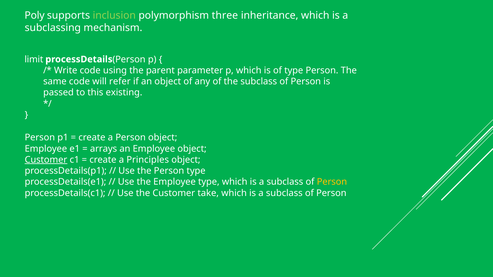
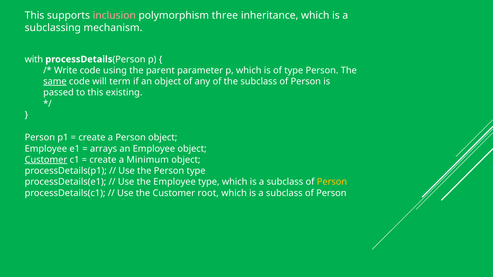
Poly at (35, 15): Poly -> This
inclusion colour: light green -> pink
limit: limit -> with
same underline: none -> present
refer: refer -> term
Principles: Principles -> Minimum
take: take -> root
